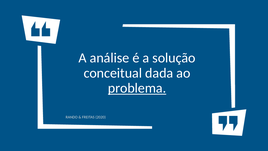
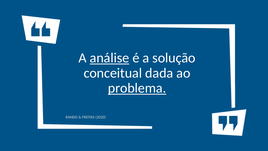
análise underline: none -> present
